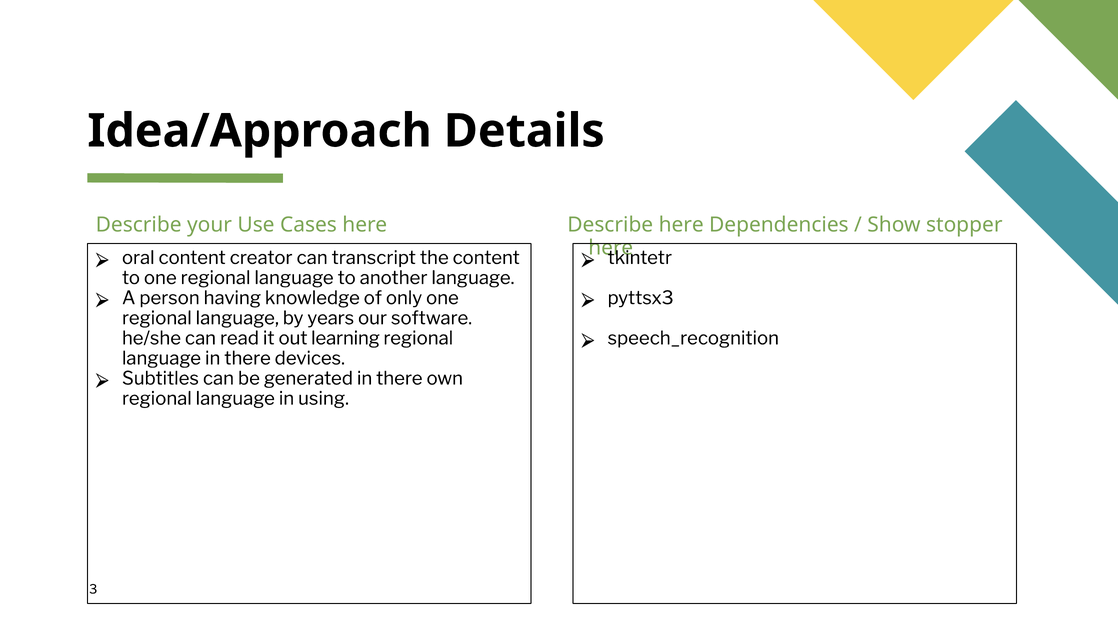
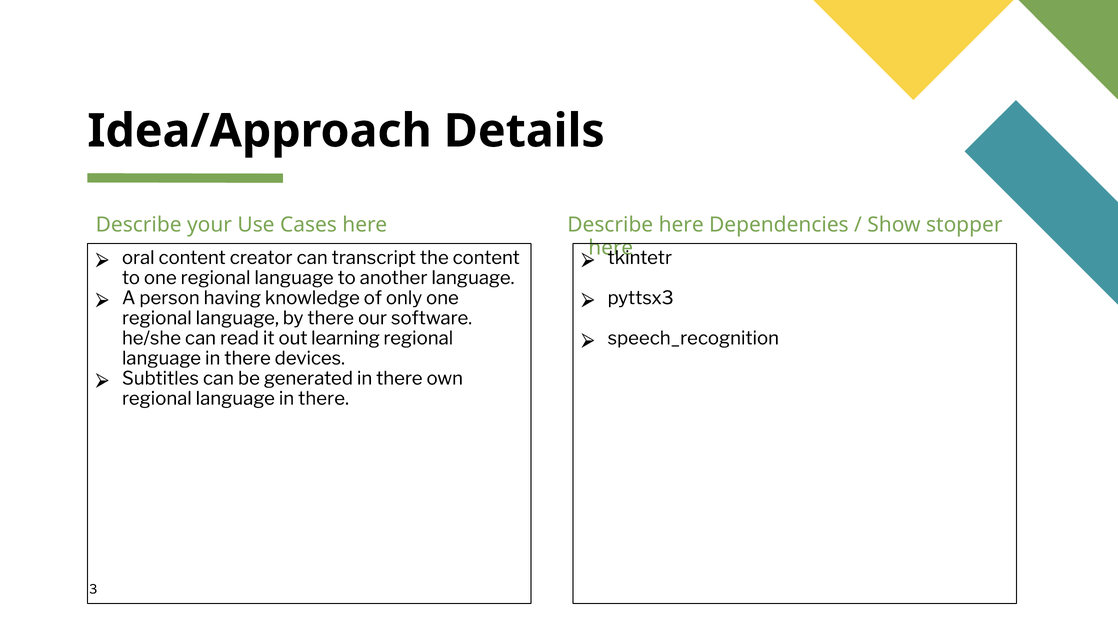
by years: years -> there
using at (324, 398): using -> there
